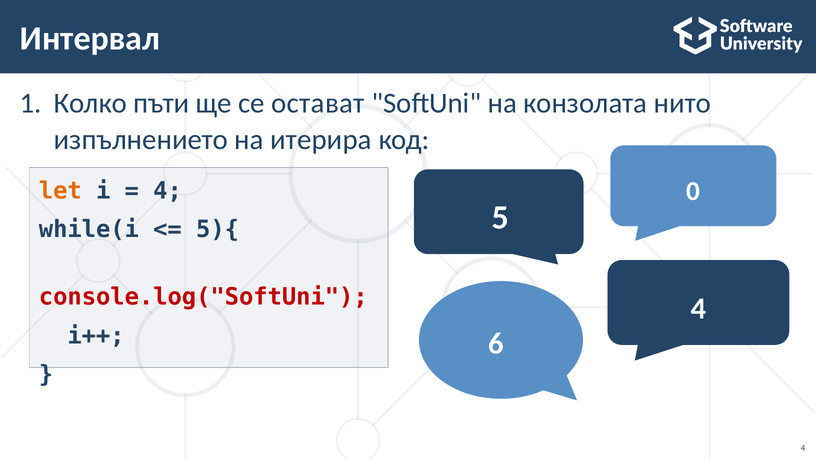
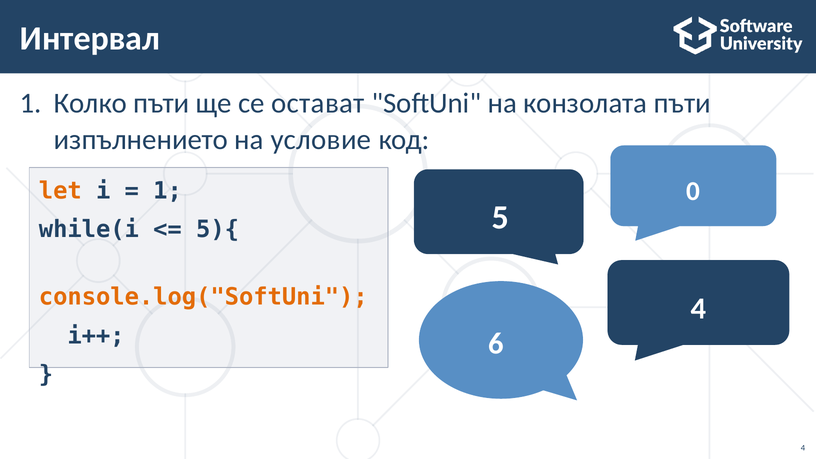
конзолата нито: нито -> пъти
итерира: итерира -> условие
4 at (168, 191): 4 -> 1
console.log("SoftUni colour: red -> orange
